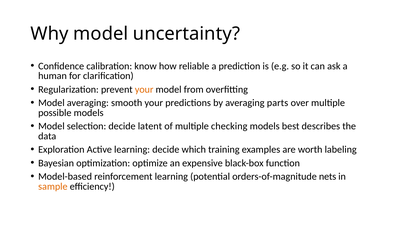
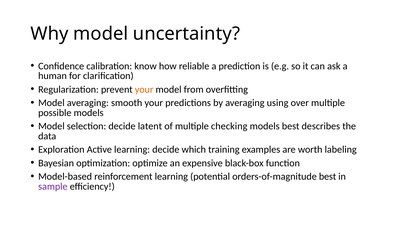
parts: parts -> using
orders-of-magnitude nets: nets -> best
sample colour: orange -> purple
